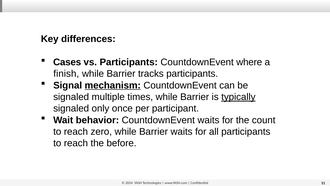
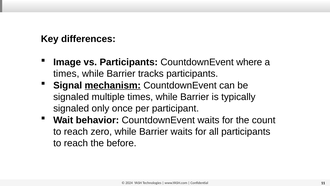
Cases: Cases -> Image
finish at (66, 74): finish -> times
typically underline: present -> none
